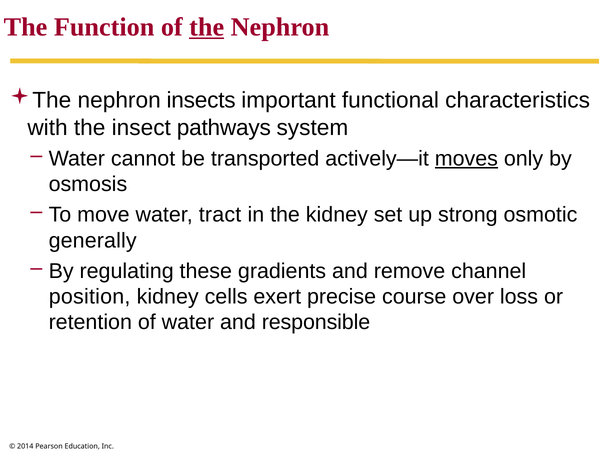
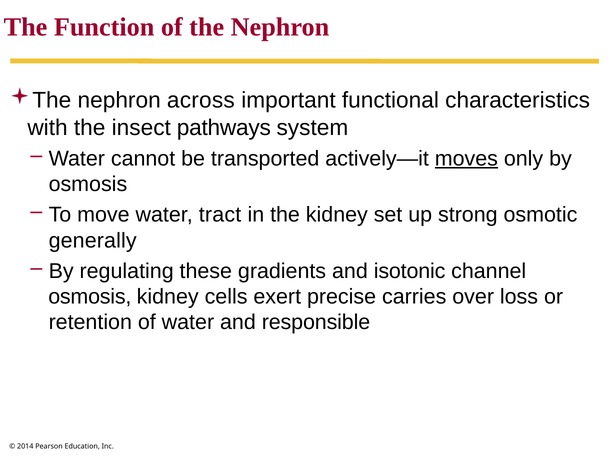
the at (207, 27) underline: present -> none
insects: insects -> across
remove: remove -> isotonic
position at (90, 297): position -> osmosis
course: course -> carries
